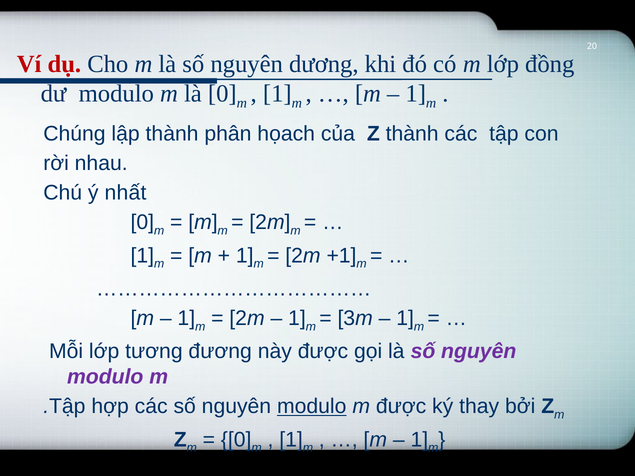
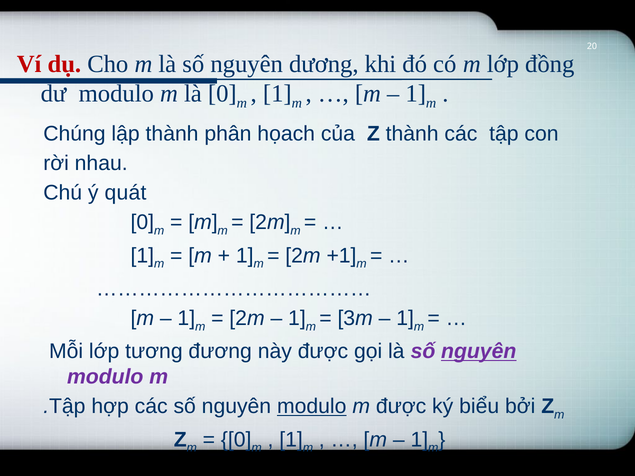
nhất: nhất -> quát
nguyên at (479, 352) underline: none -> present
thay: thay -> biểu
